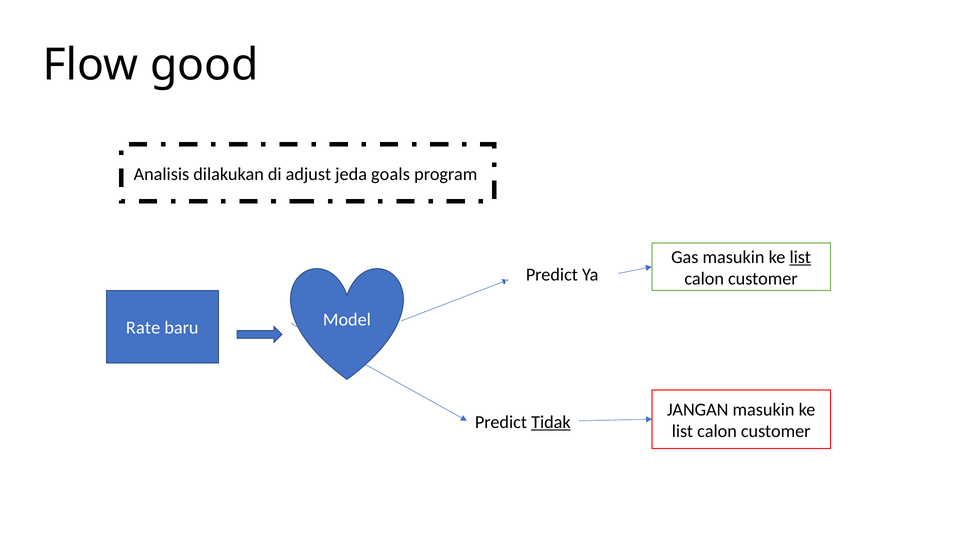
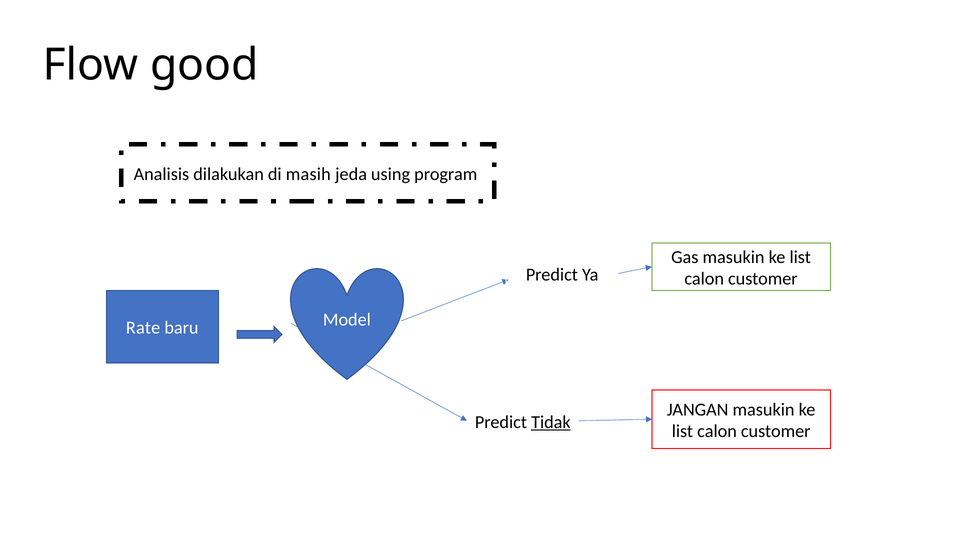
adjust: adjust -> masih
goals: goals -> using
list at (800, 257) underline: present -> none
